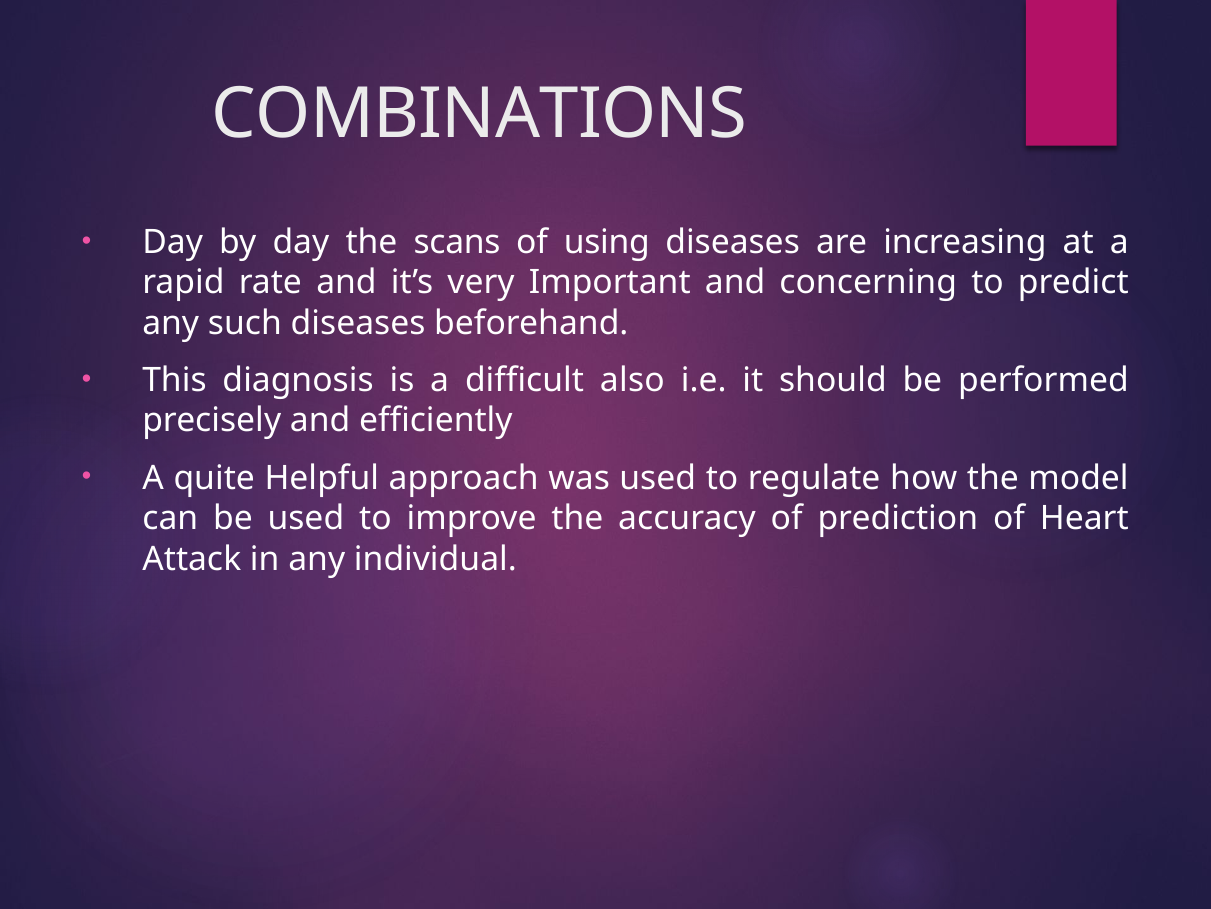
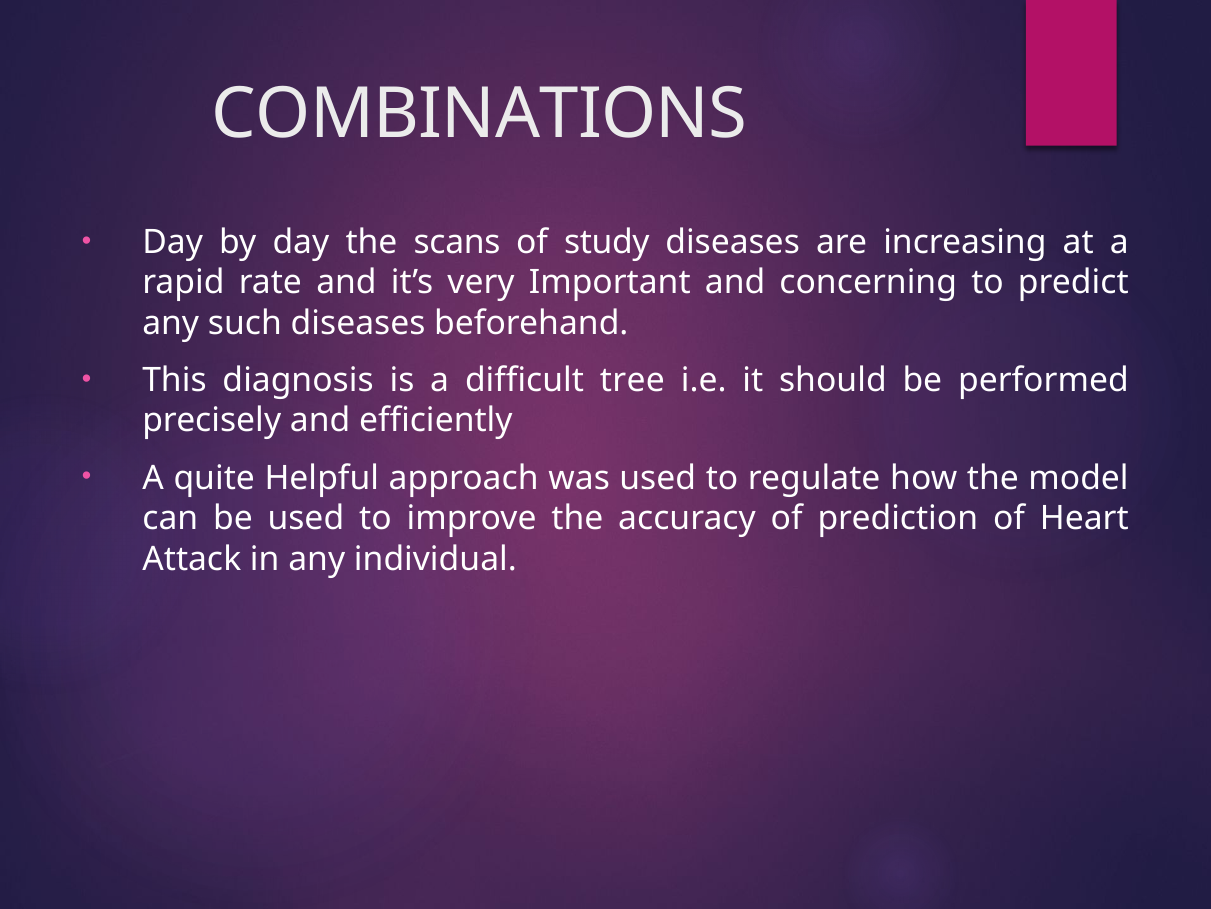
using: using -> study
also: also -> tree
